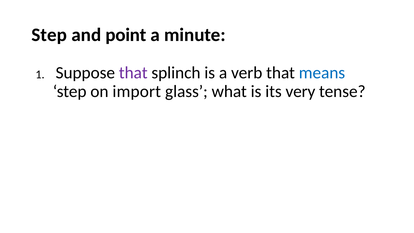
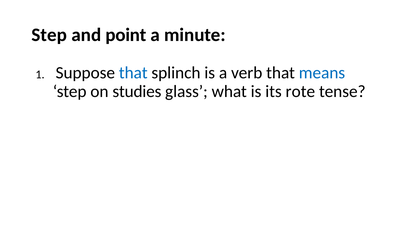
that at (133, 73) colour: purple -> blue
import: import -> studies
very: very -> rote
